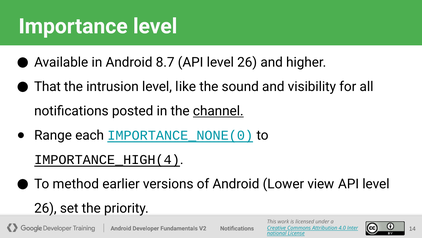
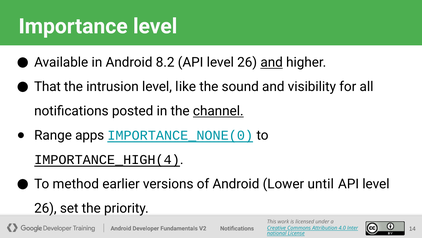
8.7: 8.7 -> 8.2
and at (272, 62) underline: none -> present
each: each -> apps
view: view -> until
